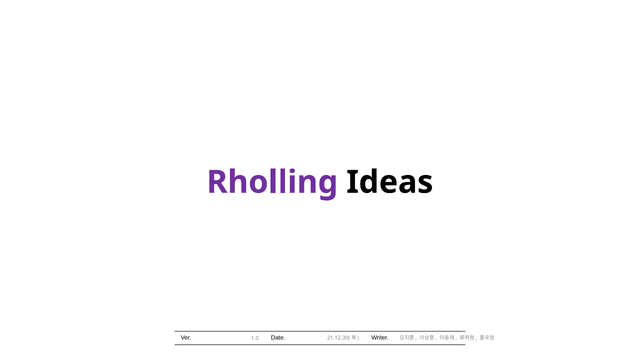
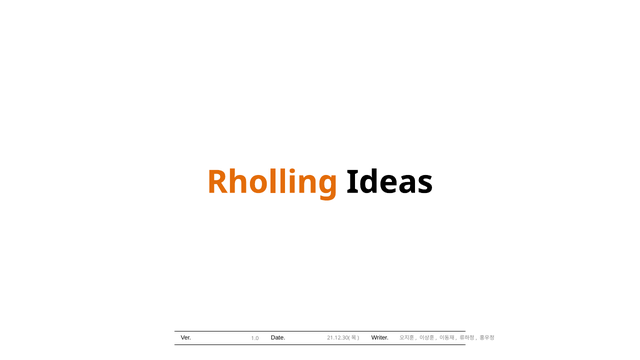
Rholling colour: purple -> orange
